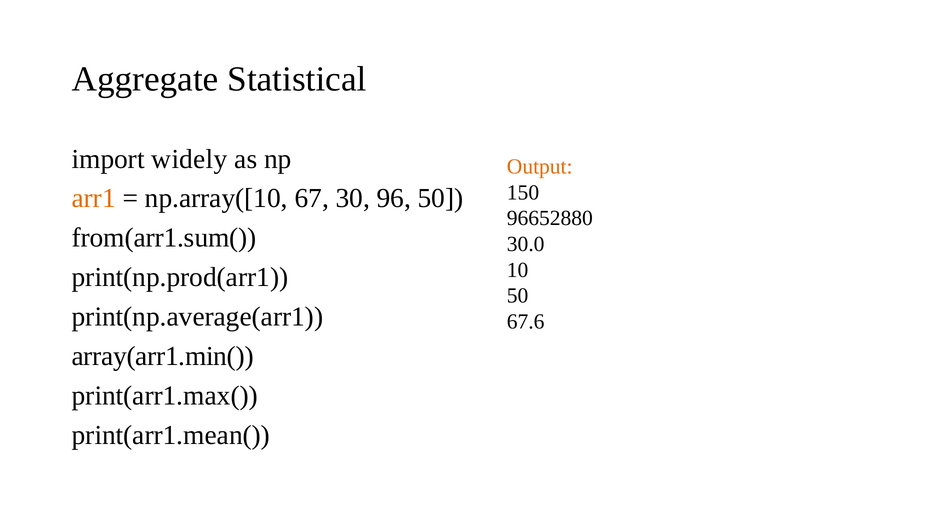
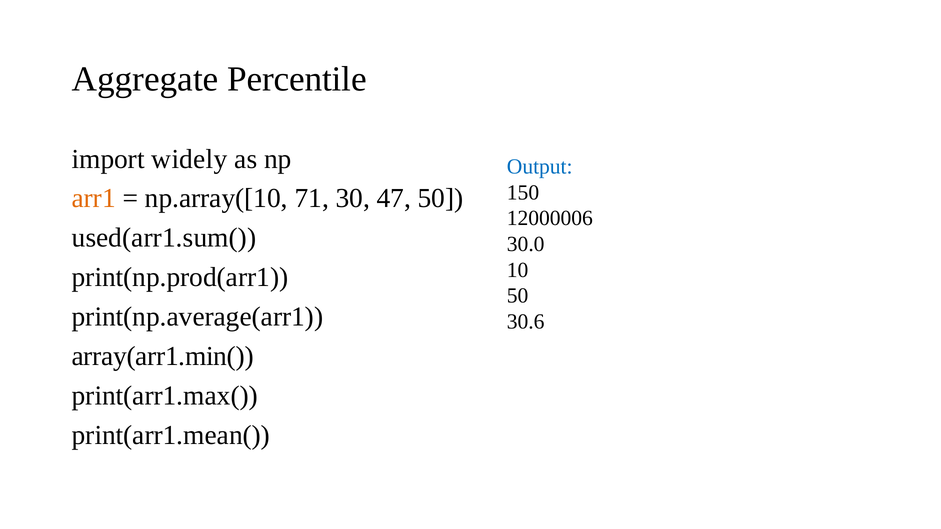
Statistical: Statistical -> Percentile
Output colour: orange -> blue
67: 67 -> 71
96: 96 -> 47
96652880: 96652880 -> 12000006
from(arr1.sum(: from(arr1.sum( -> used(arr1.sum(
67.6: 67.6 -> 30.6
